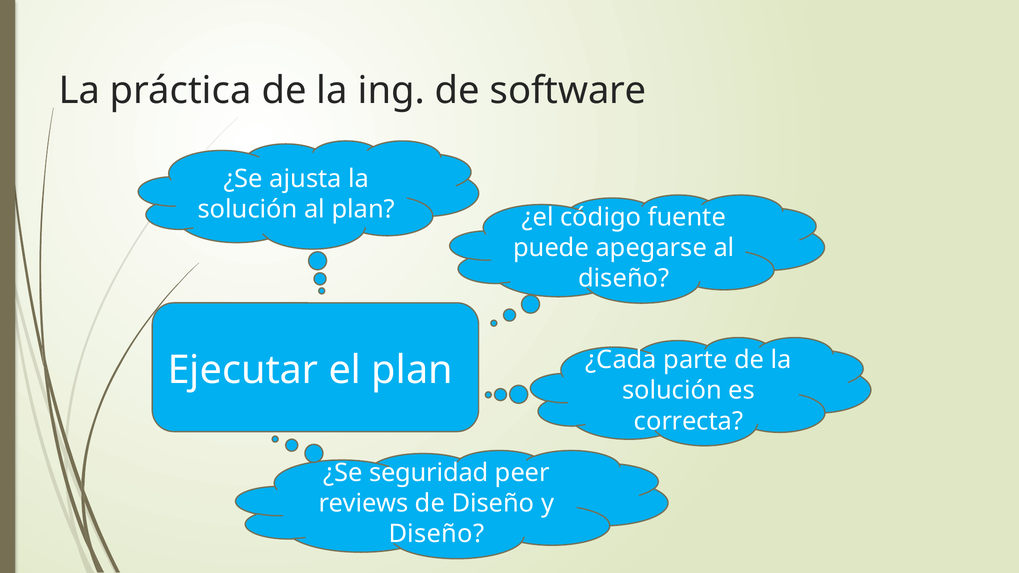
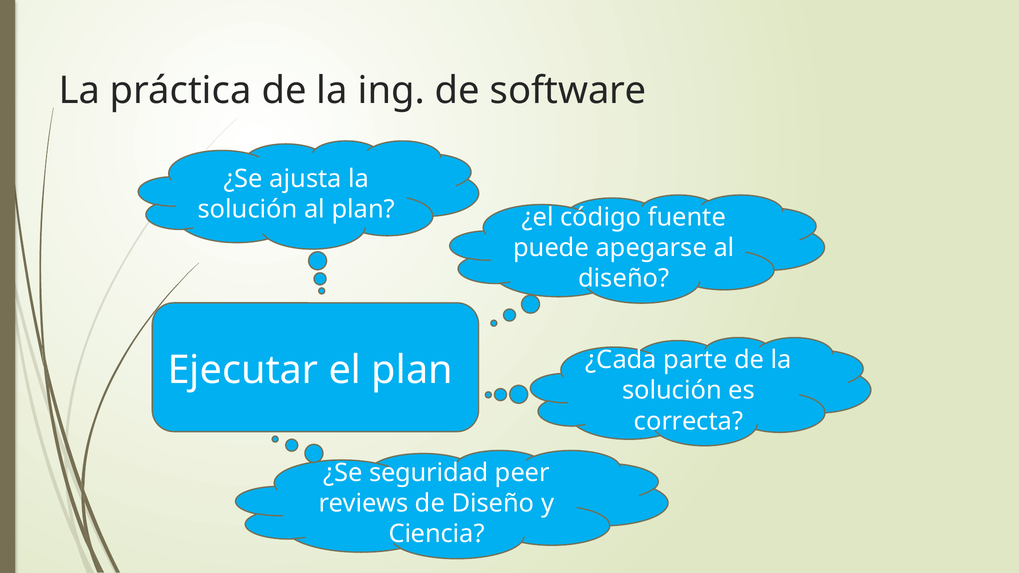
Diseño at (436, 534): Diseño -> Ciencia
